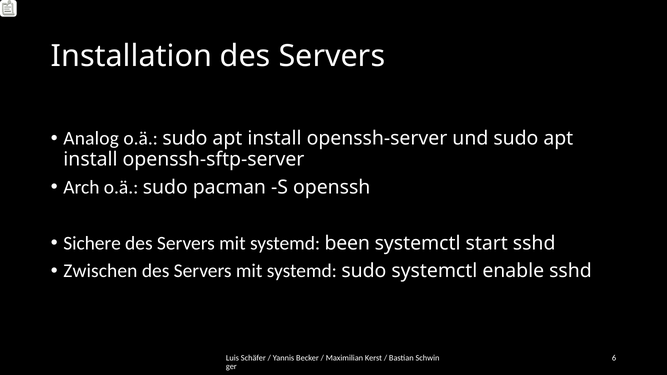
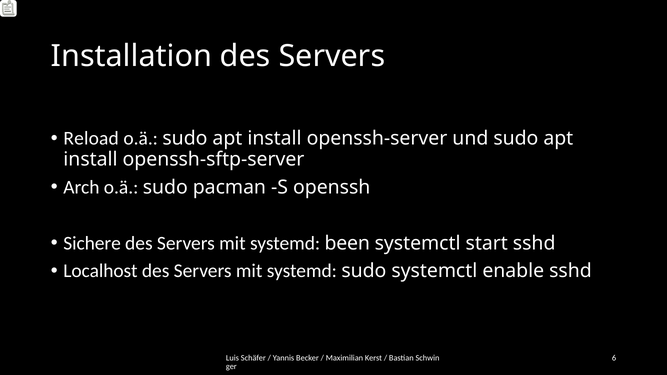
Analog: Analog -> Reload
Zwischen: Zwischen -> Localhost
